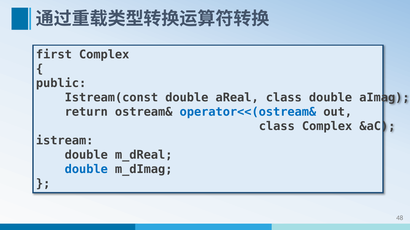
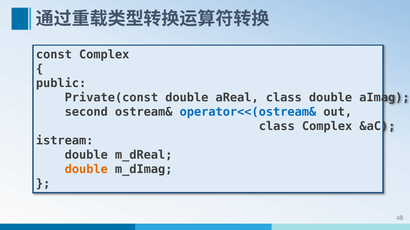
first: first -> const
Istream(const: Istream(const -> Private(const
return: return -> second
double at (86, 170) colour: blue -> orange
